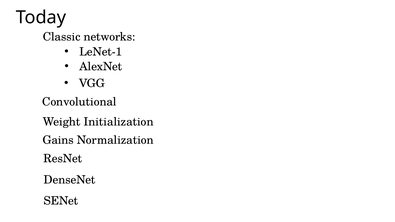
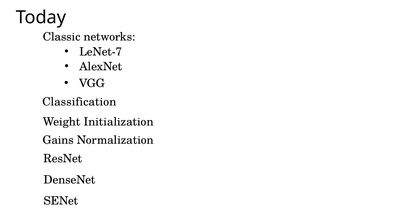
LeNet-1: LeNet-1 -> LeNet-7
Convolutional: Convolutional -> Classification
